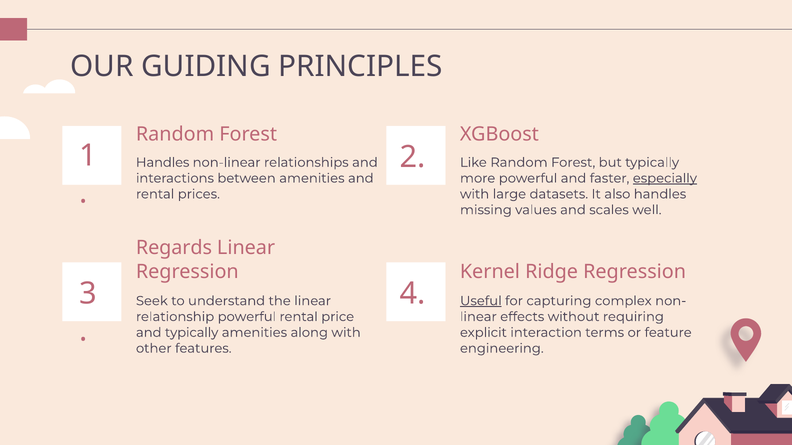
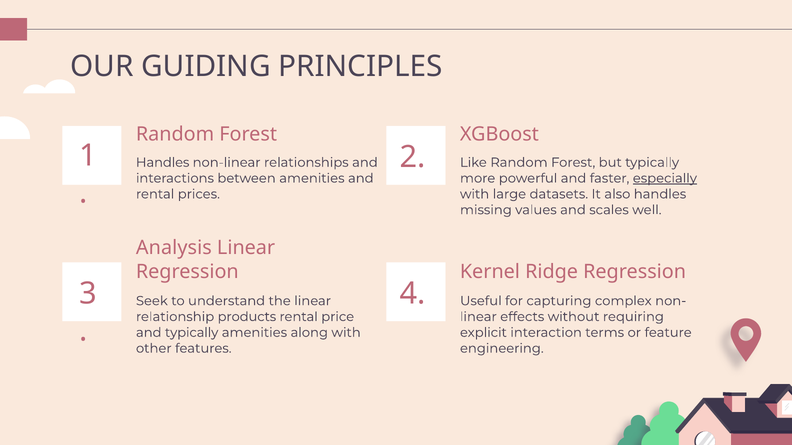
Regards: Regards -> Analysis
Useful underline: present -> none
relationship powerful: powerful -> products
